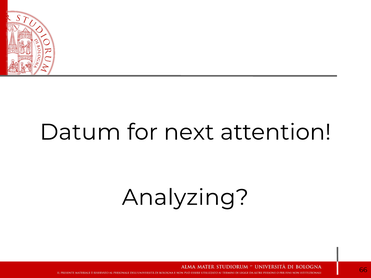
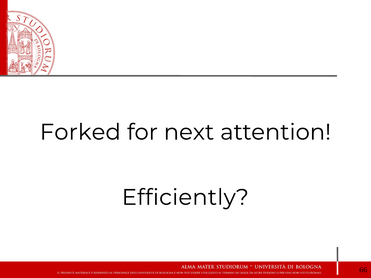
Datum: Datum -> Forked
Analyzing: Analyzing -> Efficiently
